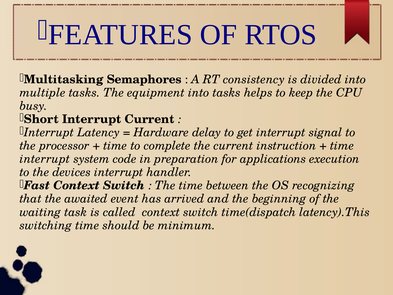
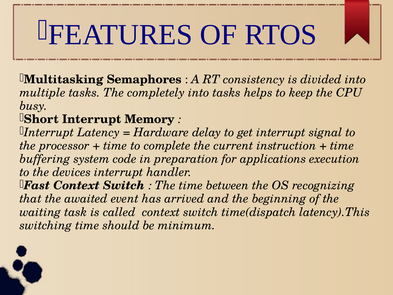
equipment: equipment -> completely
Interrupt Current: Current -> Memory
interrupt at (45, 159): interrupt -> buffering
